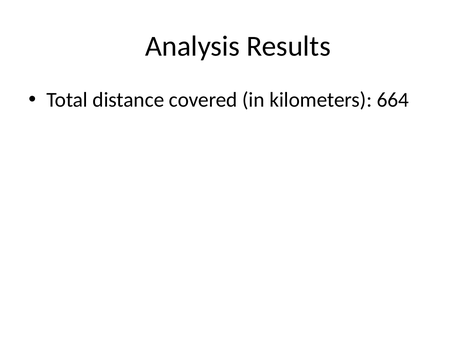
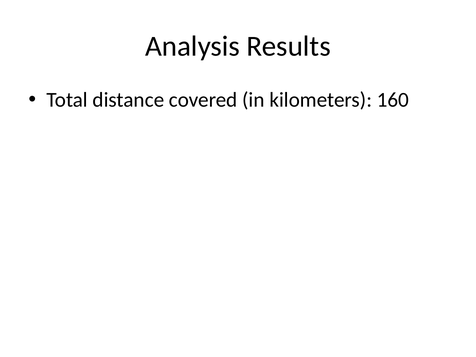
664: 664 -> 160
